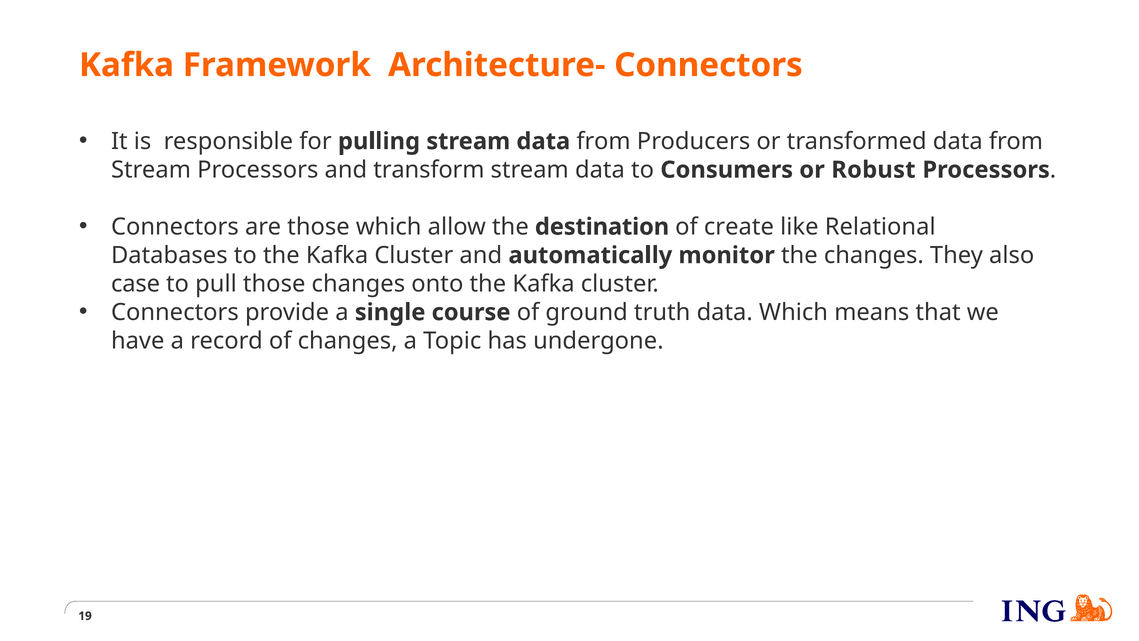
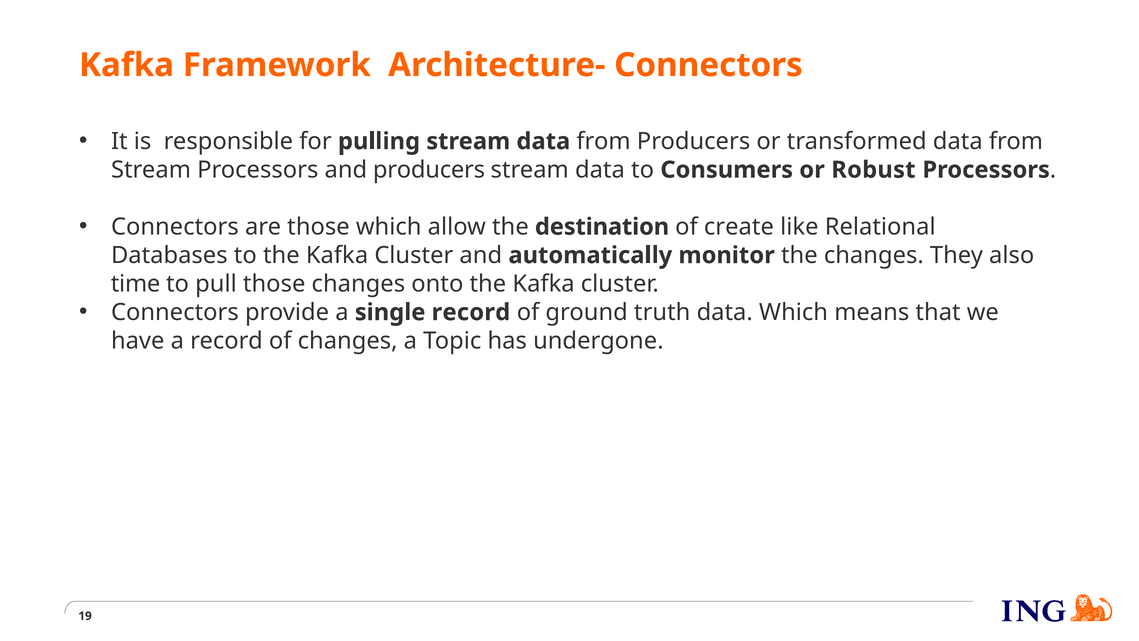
and transform: transform -> producers
case: case -> time
single course: course -> record
